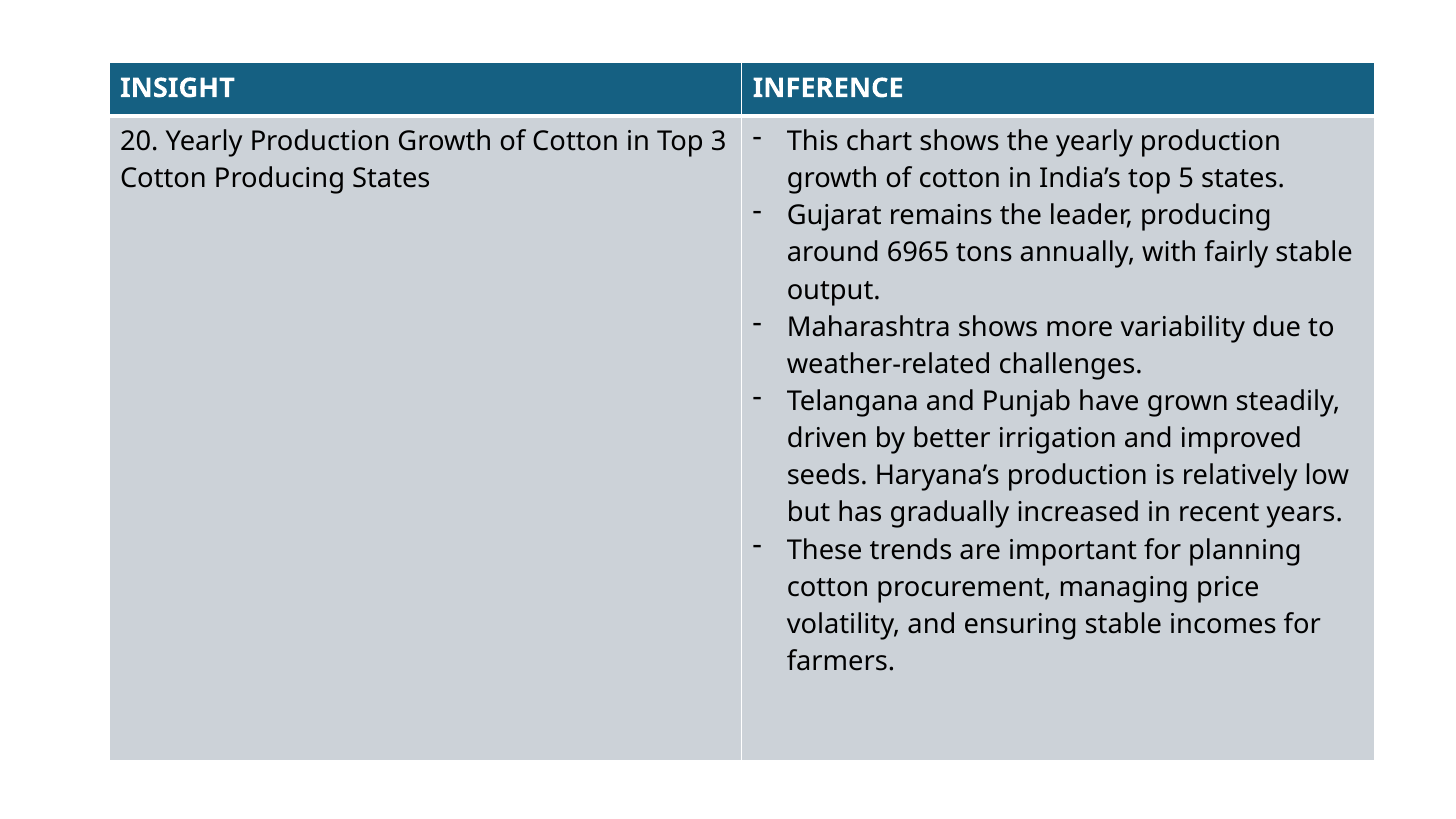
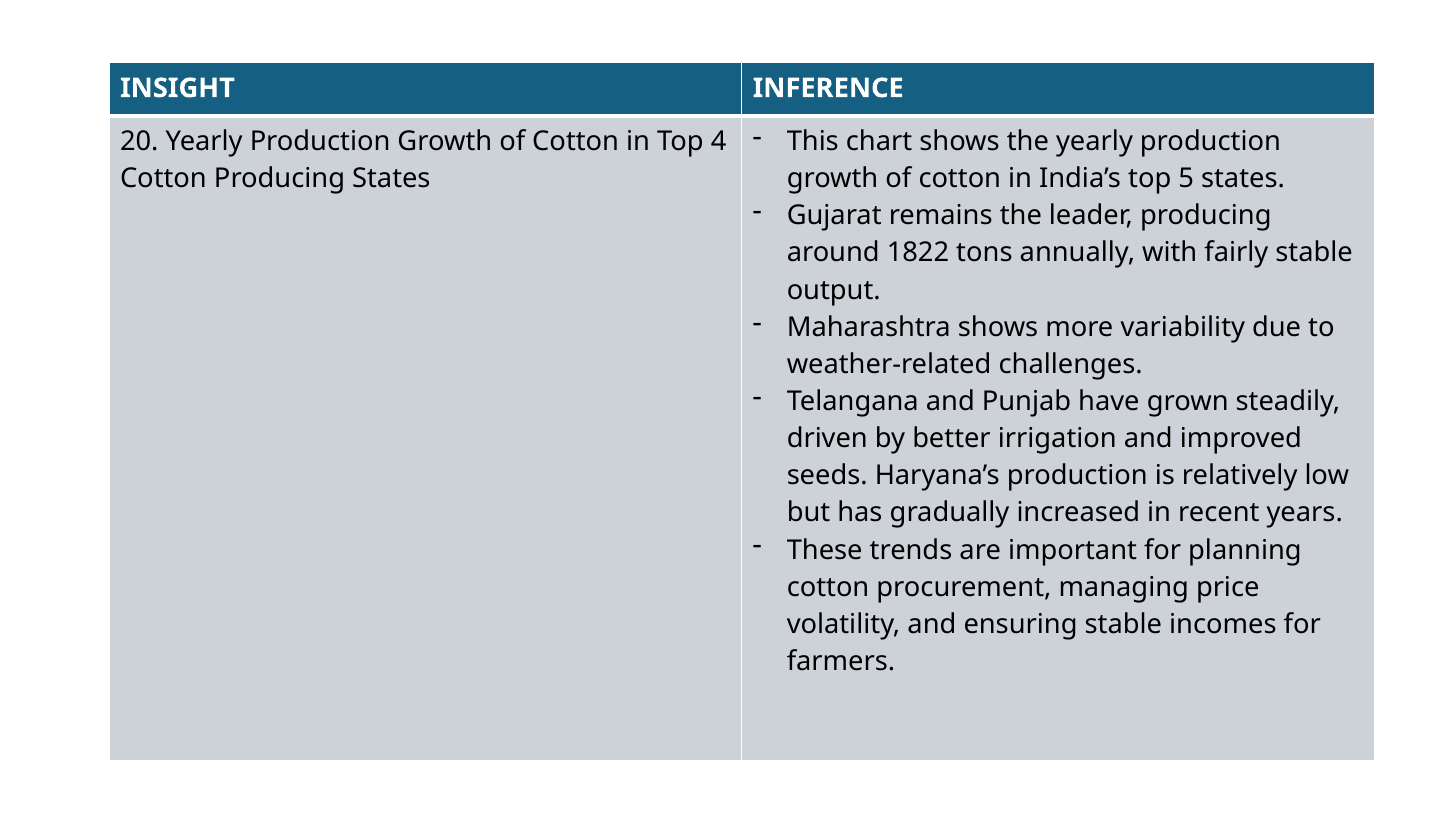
3: 3 -> 4
6965: 6965 -> 1822
